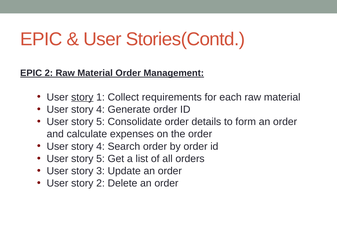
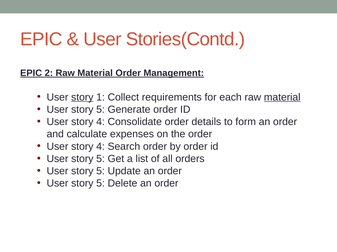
material at (282, 97) underline: none -> present
4 at (101, 110): 4 -> 5
5 at (101, 122): 5 -> 4
3 at (101, 172): 3 -> 5
2 at (101, 184): 2 -> 5
